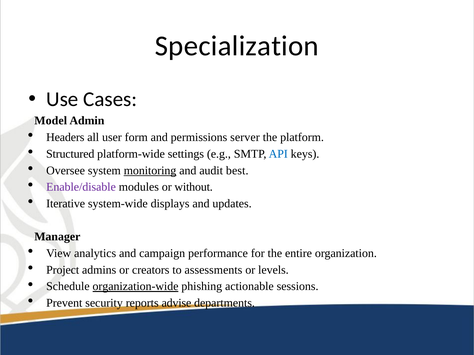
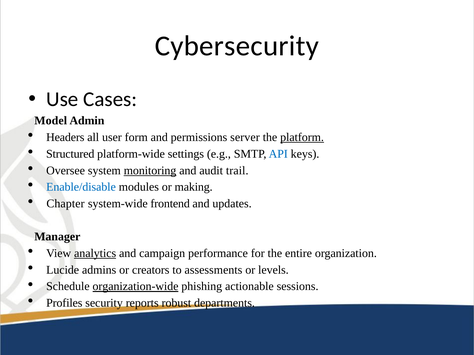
Specialization: Specialization -> Cybersecurity
platform underline: none -> present
best: best -> trail
Enable/disable colour: purple -> blue
without: without -> making
Iterative: Iterative -> Chapter
displays: displays -> frontend
analytics underline: none -> present
Project: Project -> Lucide
Prevent: Prevent -> Profiles
advise: advise -> robust
